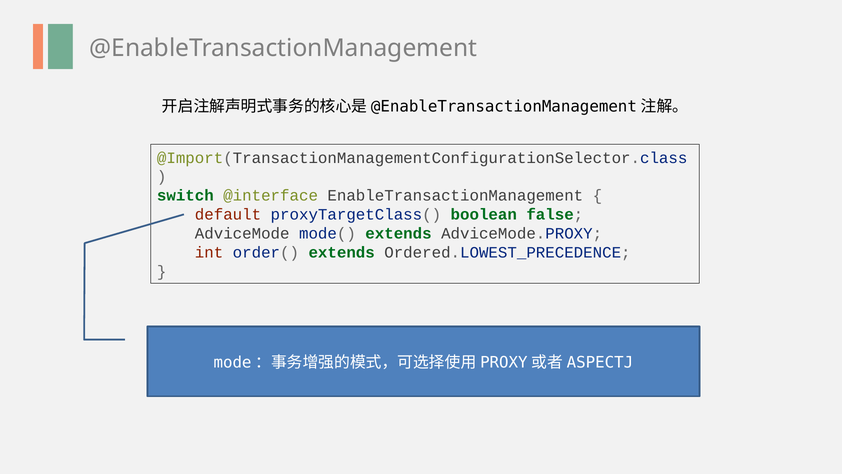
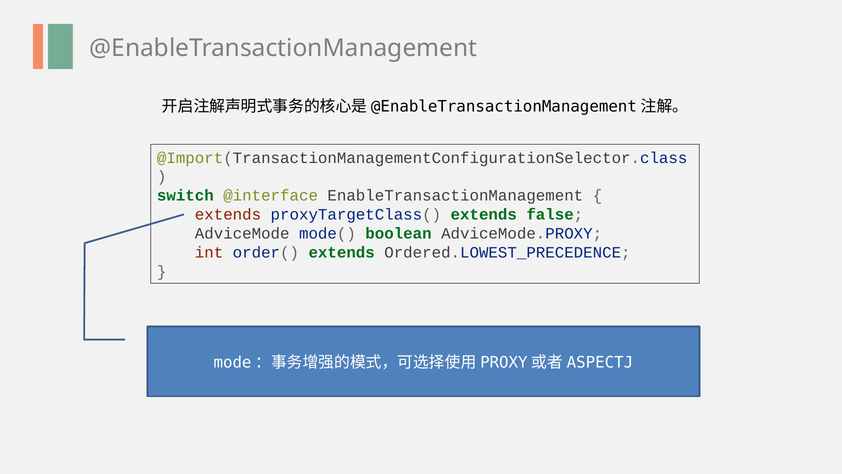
default at (228, 215): default -> extends
proxyTargetClass( boolean: boolean -> extends
mode( extends: extends -> boolean
